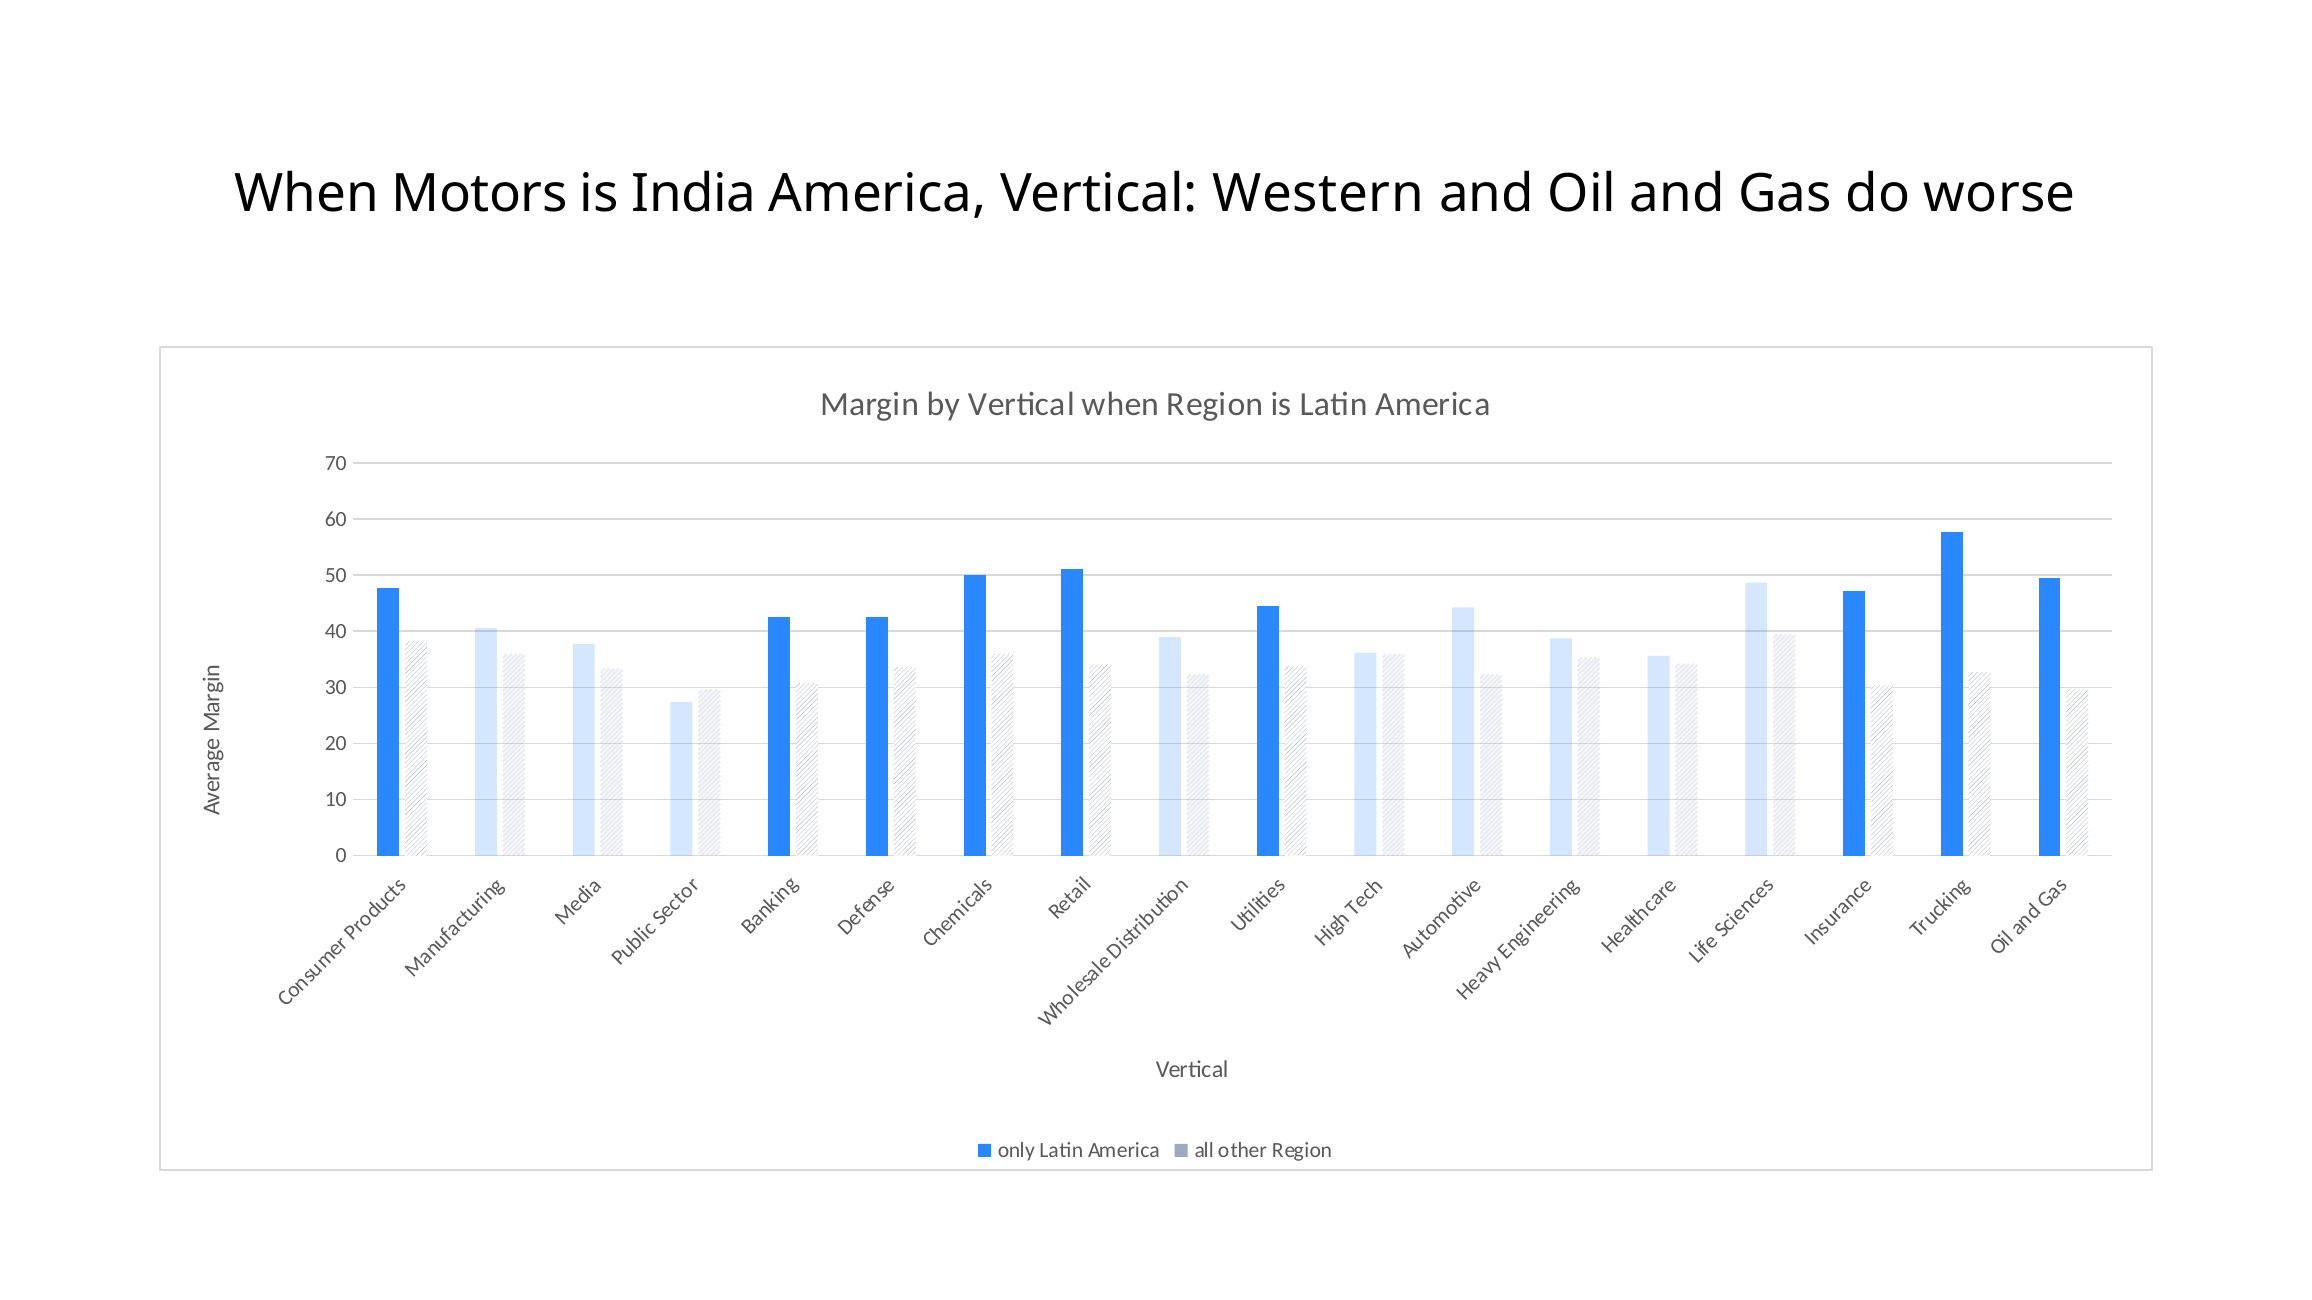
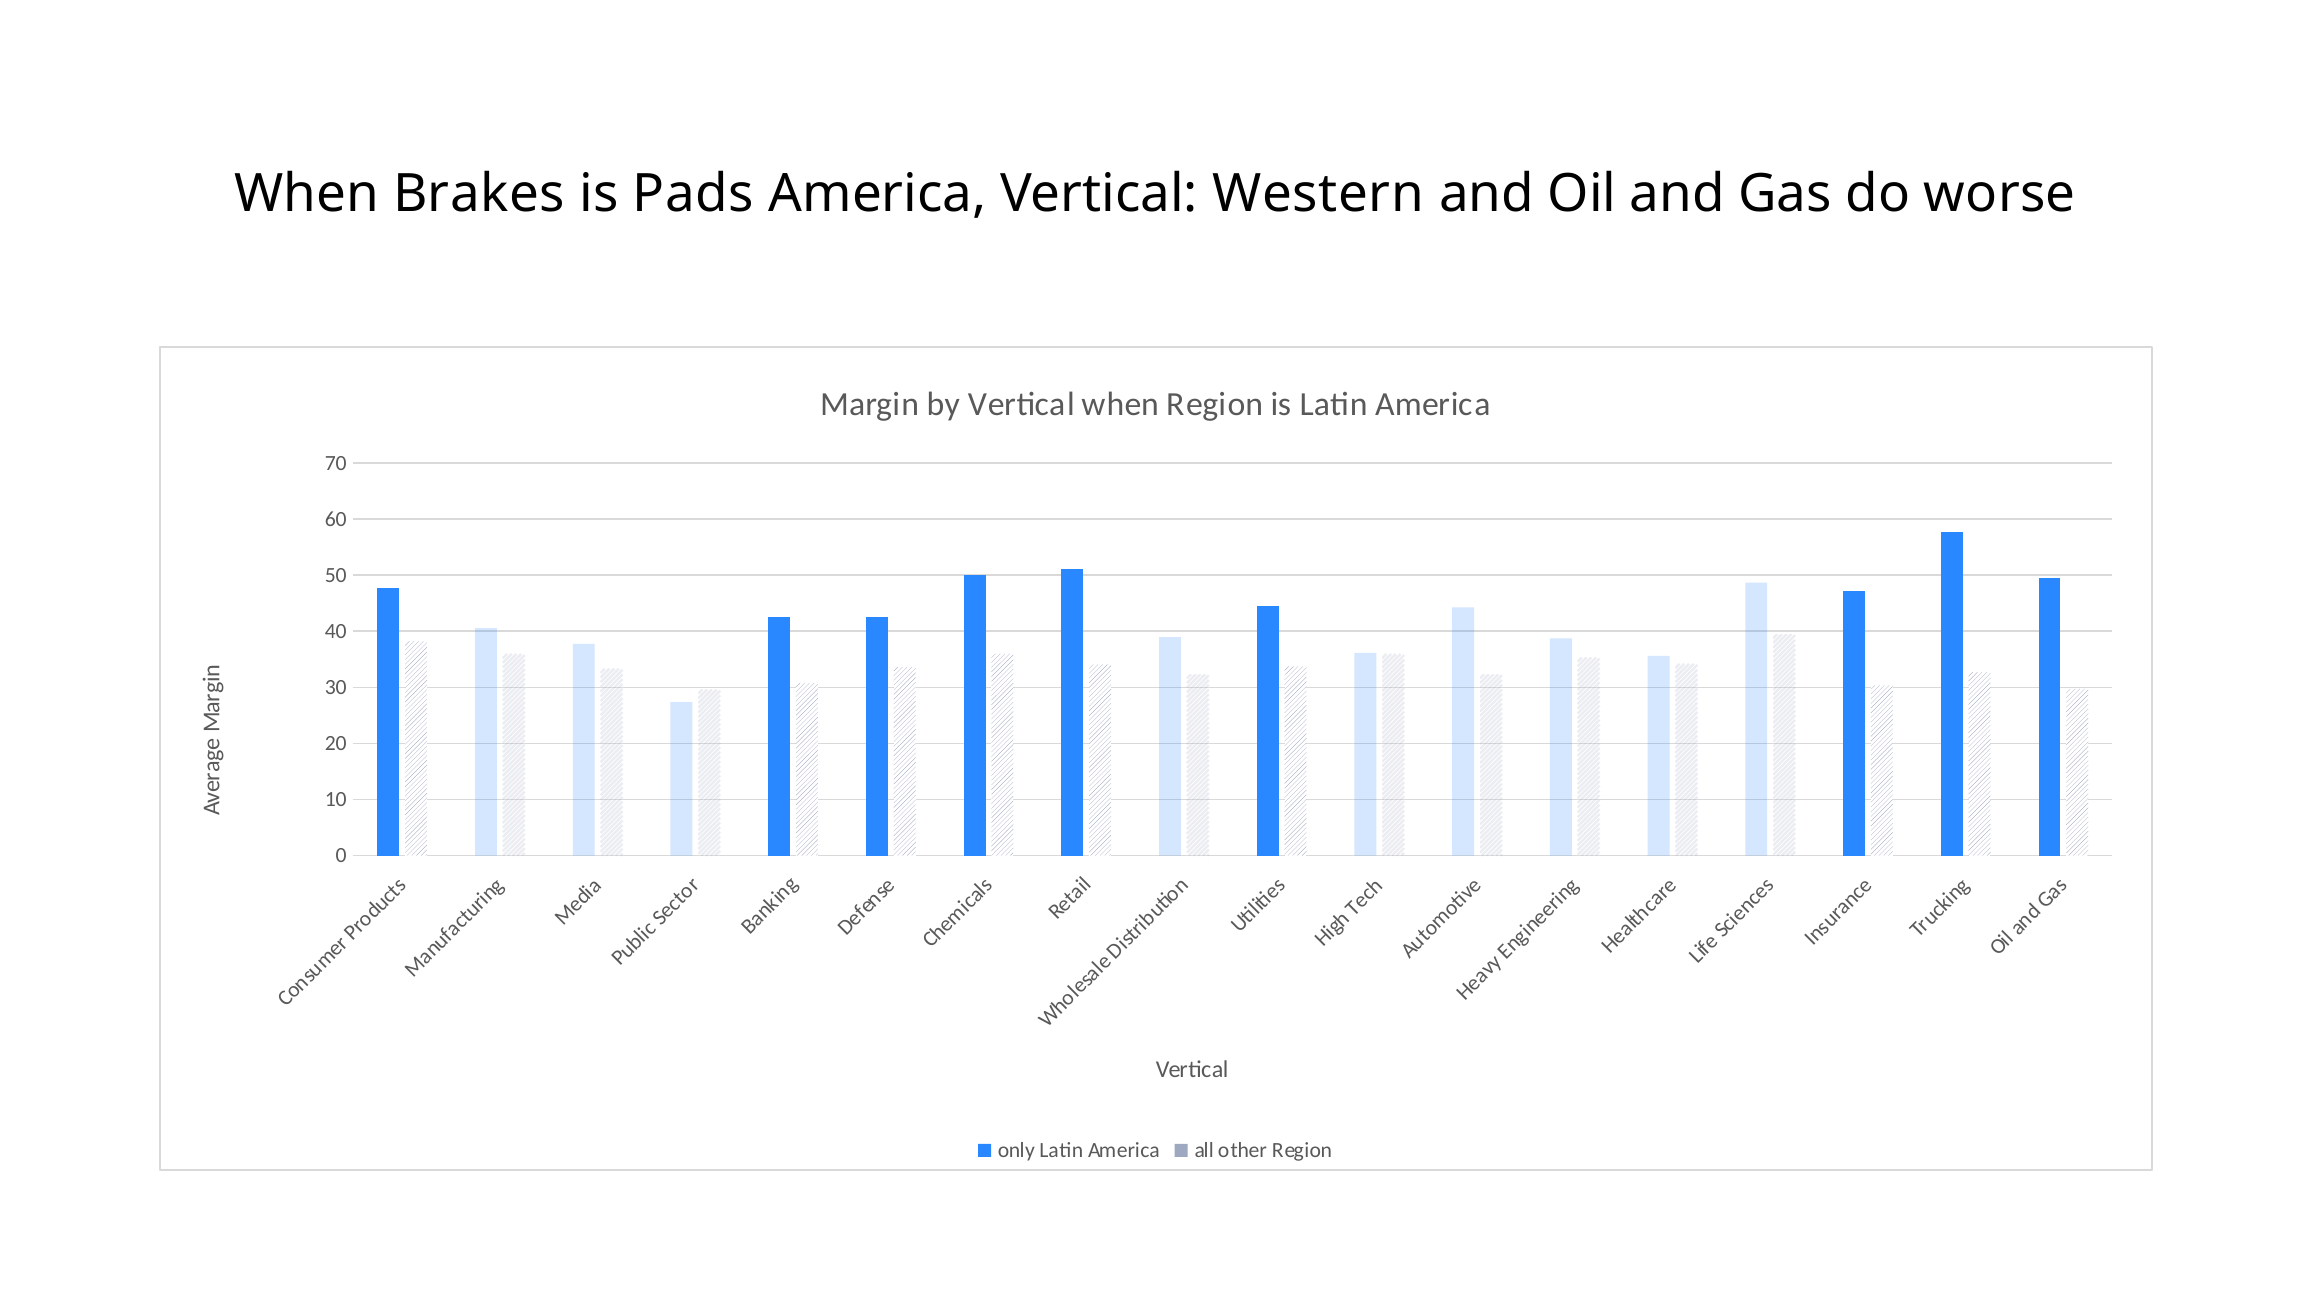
Motors: Motors -> Brakes
India: India -> Pads
